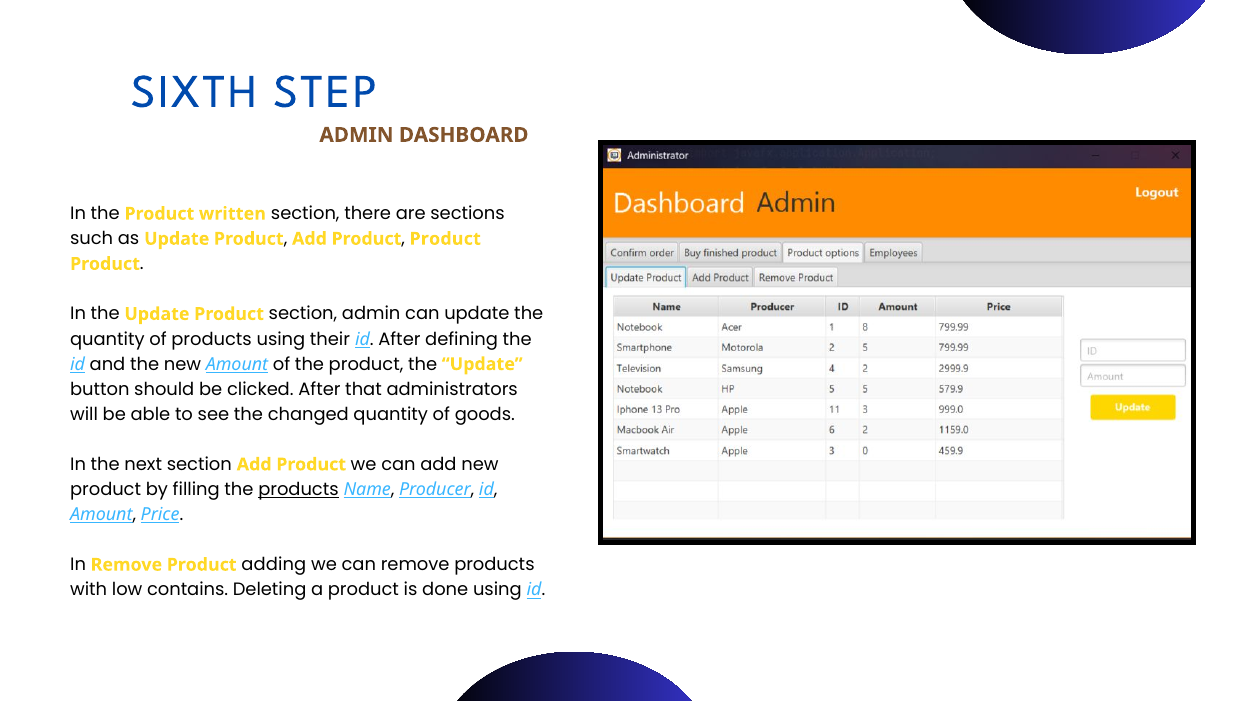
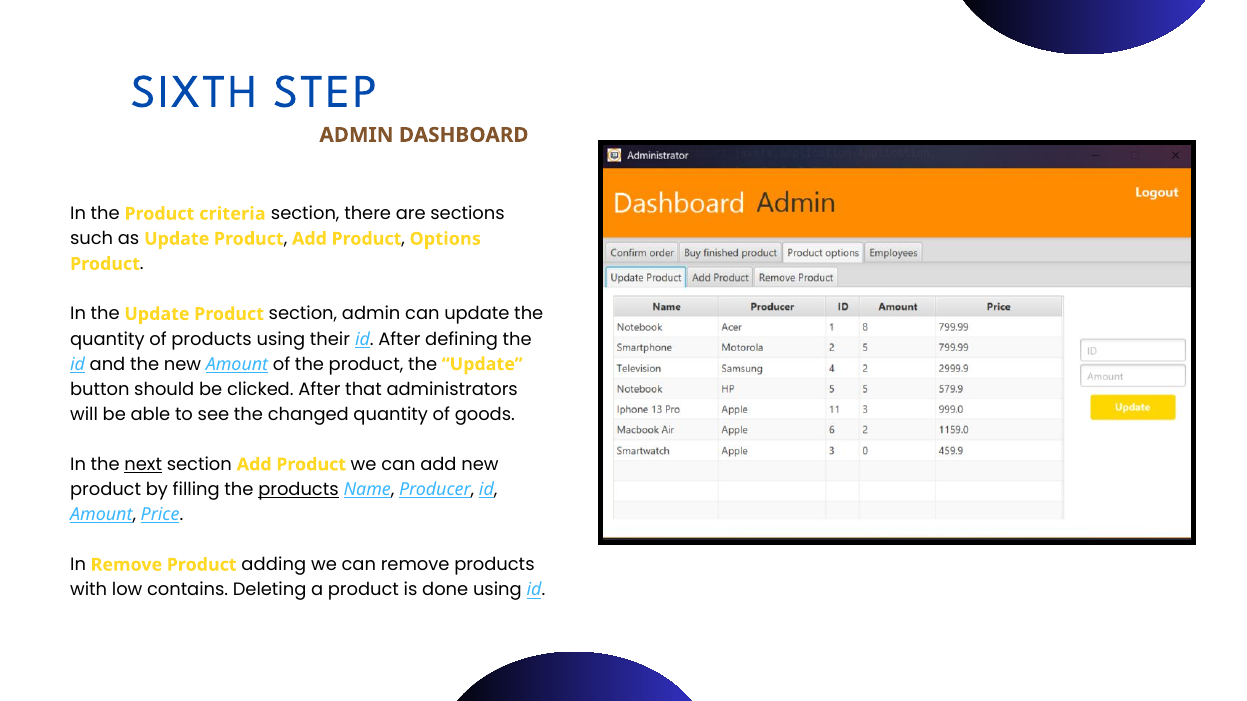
written: written -> criteria
Product at (445, 239): Product -> Options
next underline: none -> present
